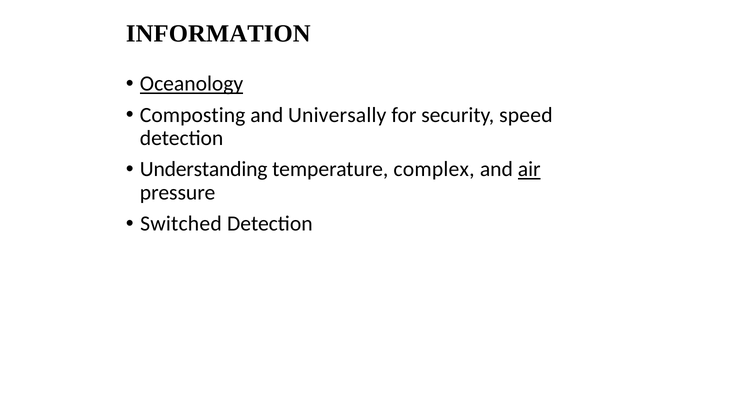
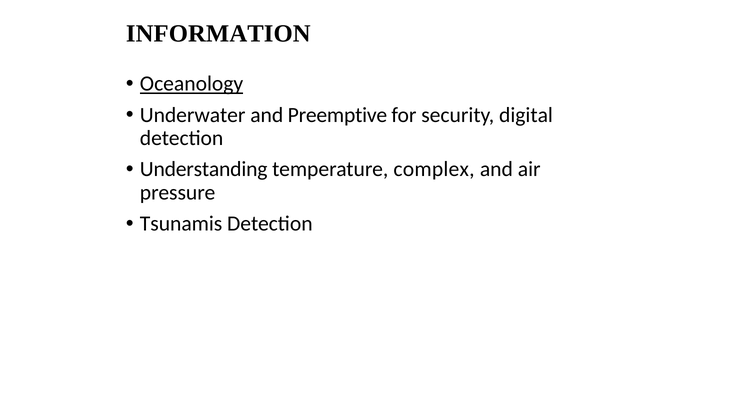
Composting: Composting -> Underwater
Universally: Universally -> Preemptive
speed: speed -> digital
air underline: present -> none
Switched: Switched -> Tsunamis
